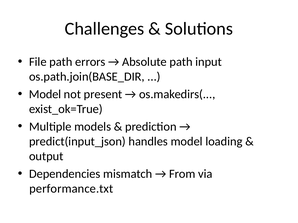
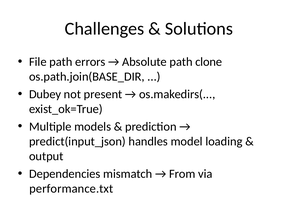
input: input -> clone
Model at (45, 94): Model -> Dubey
